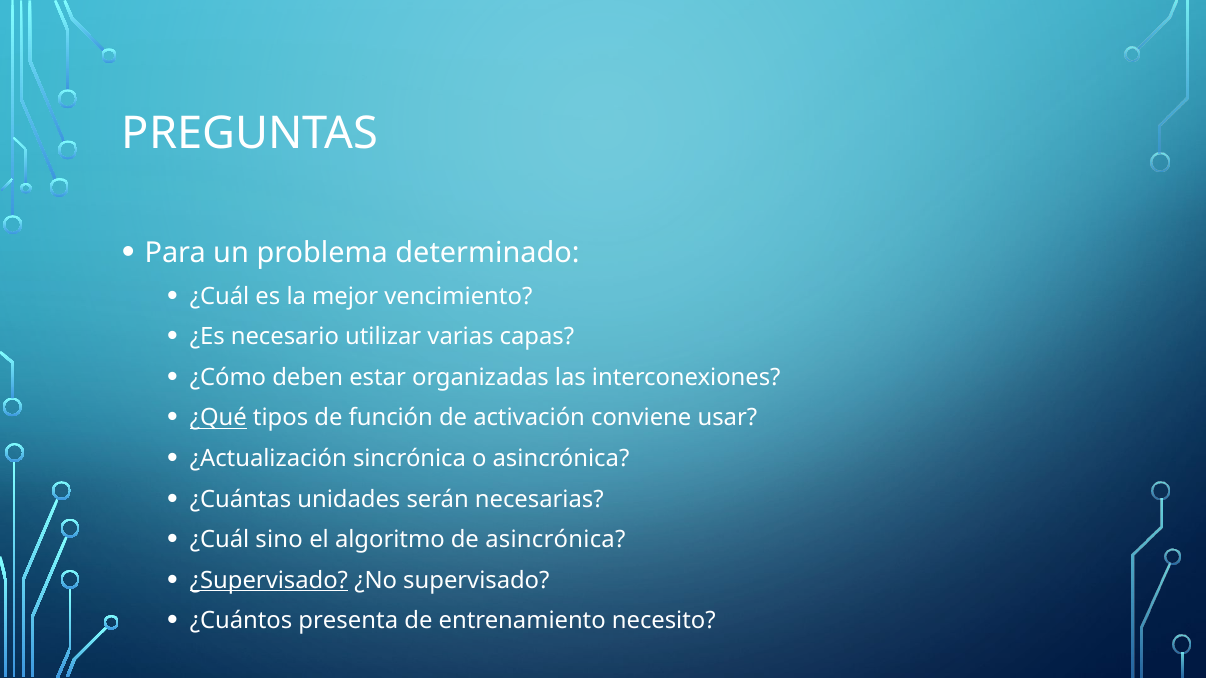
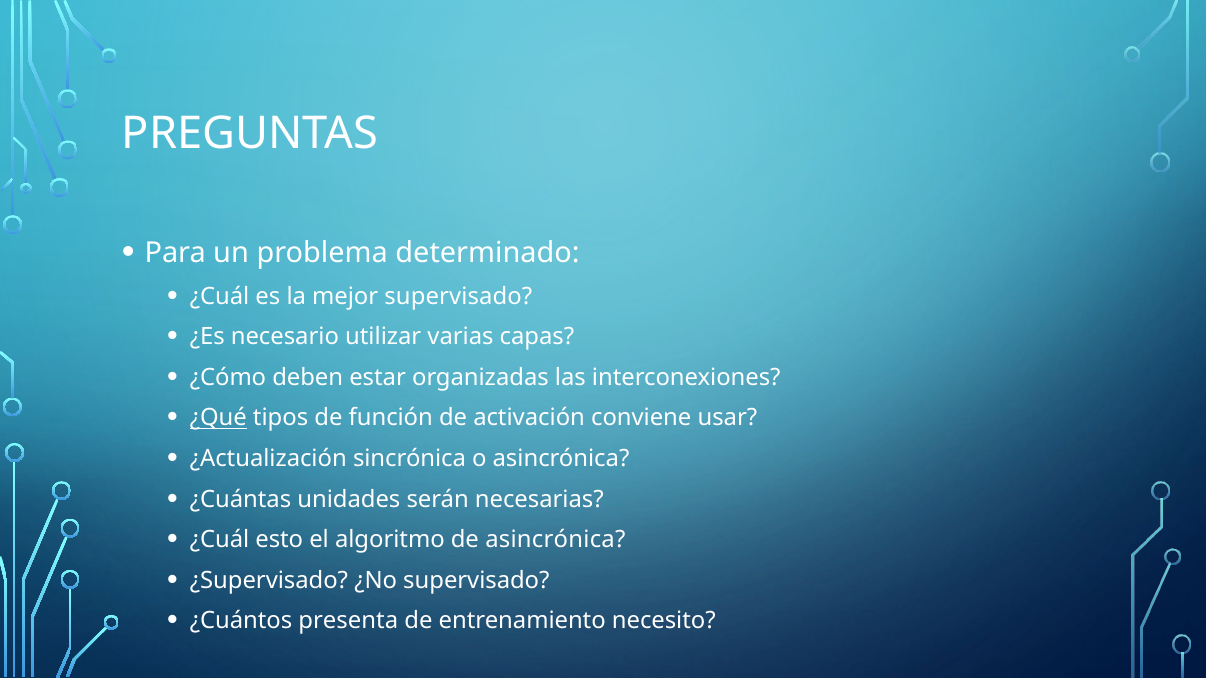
mejor vencimiento: vencimiento -> supervisado
sino: sino -> esto
¿Supervisado underline: present -> none
